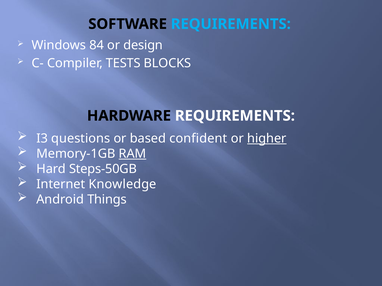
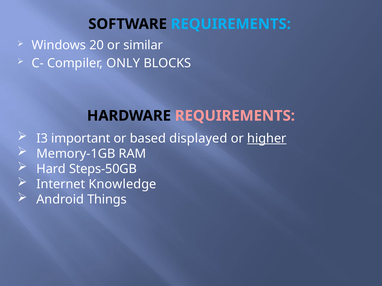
84: 84 -> 20
design: design -> similar
TESTS: TESTS -> ONLY
REQUIREMENTS at (235, 116) colour: white -> pink
questions: questions -> important
confident: confident -> displayed
RAM underline: present -> none
